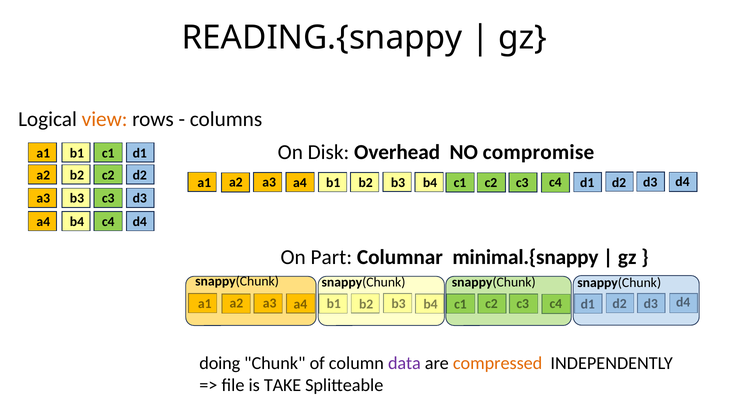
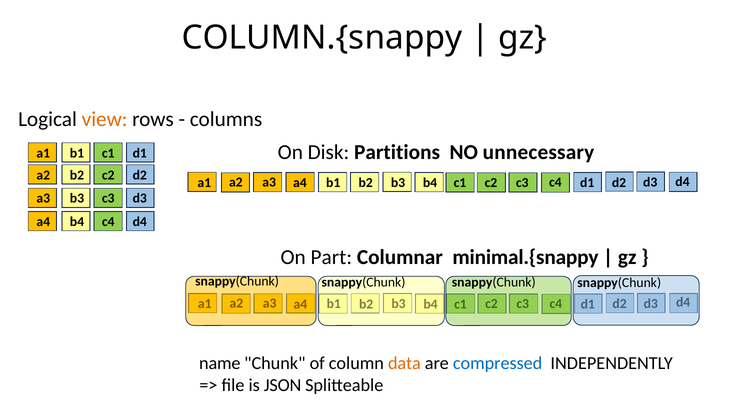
READING.{snappy: READING.{snappy -> COLUMN.{snappy
Overhead: Overhead -> Partitions
compromise: compromise -> unnecessary
doing: doing -> name
data colour: purple -> orange
compressed colour: orange -> blue
TAKE: TAKE -> JSON
